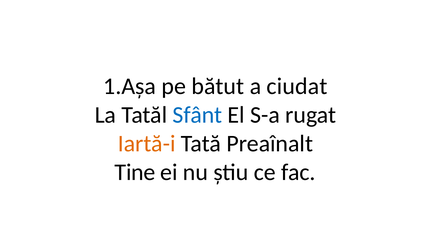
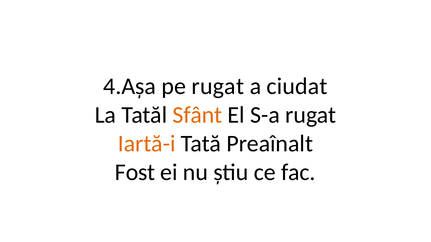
1.Așa: 1.Așa -> 4.Așa
pe bătut: bătut -> rugat
Sfânt colour: blue -> orange
Tine: Tine -> Fost
